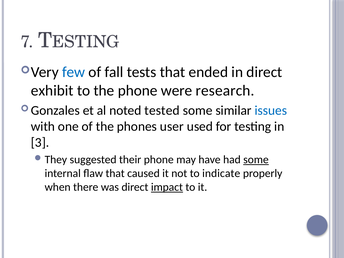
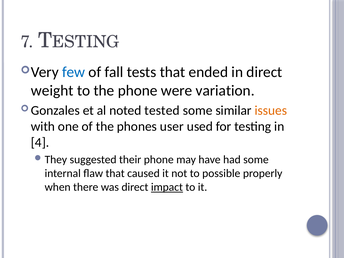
exhibit: exhibit -> weight
research: research -> variation
issues colour: blue -> orange
3: 3 -> 4
some at (256, 160) underline: present -> none
indicate: indicate -> possible
